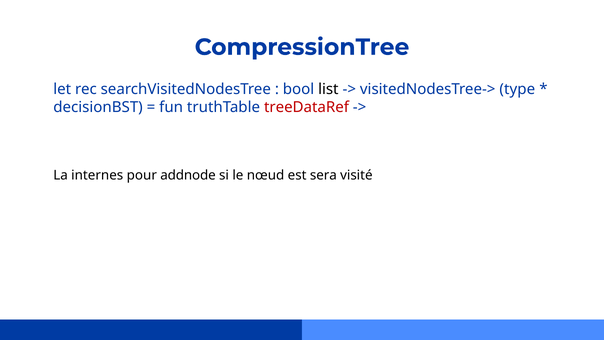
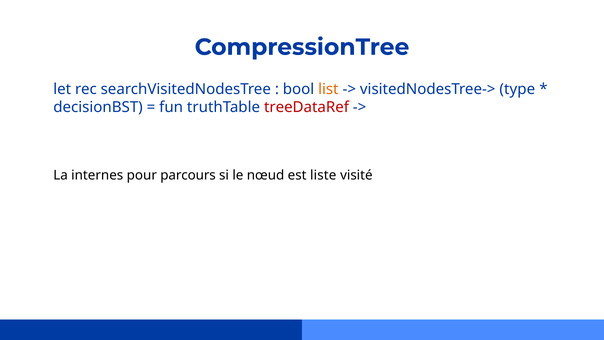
list colour: black -> orange
addnode: addnode -> parcours
sera: sera -> liste
